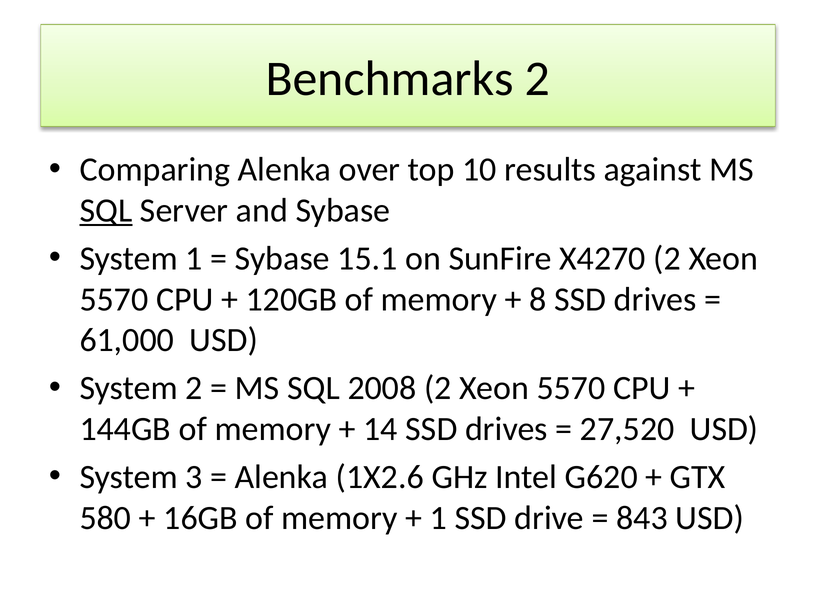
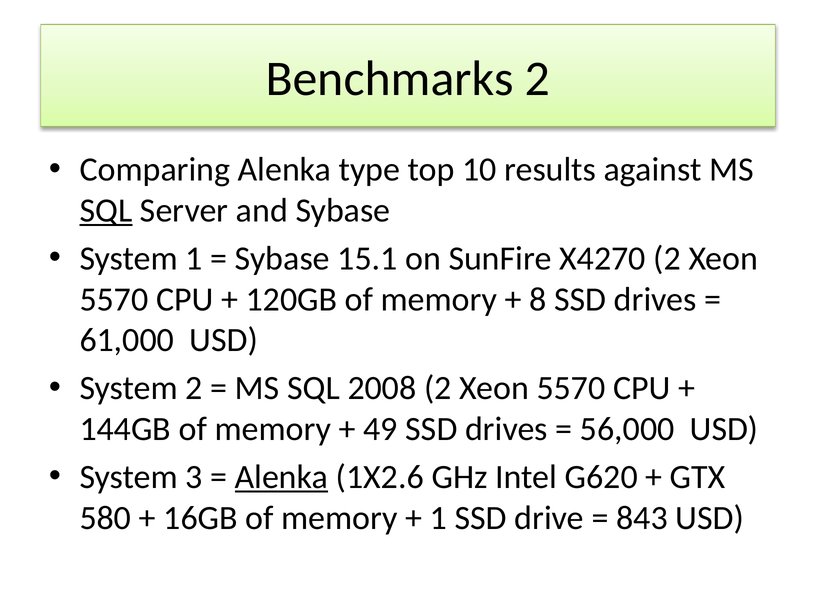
over: over -> type
14: 14 -> 49
27,520: 27,520 -> 56,000
Alenka at (282, 477) underline: none -> present
